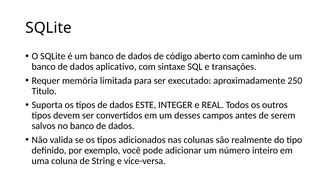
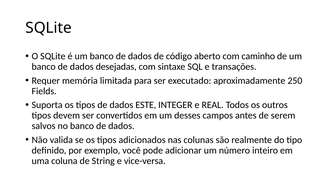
aplicativo: aplicativo -> desejadas
Titulo: Titulo -> Fields
